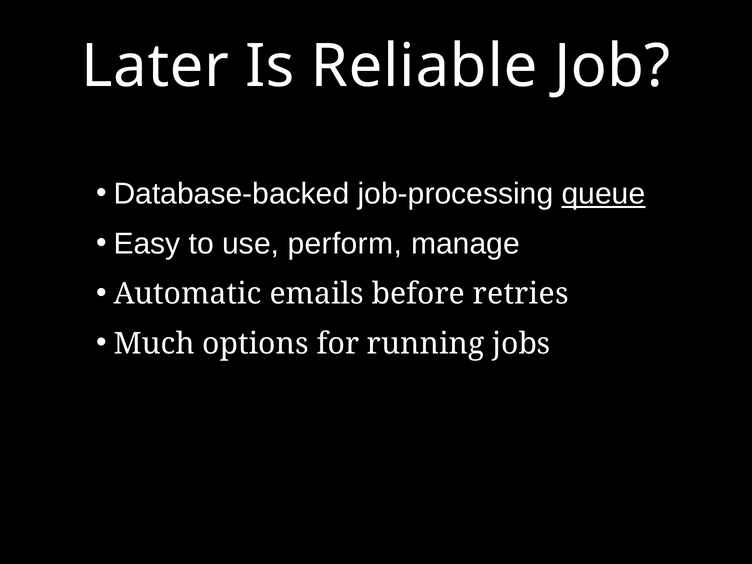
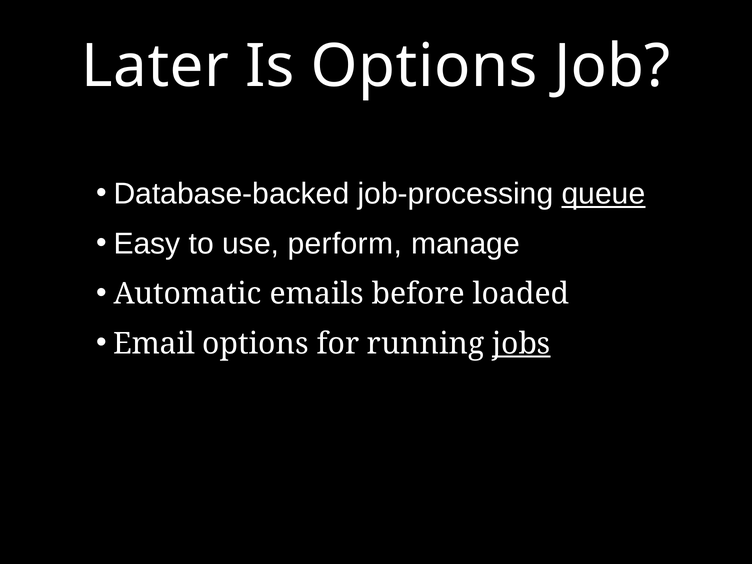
Is Reliable: Reliable -> Options
retries: retries -> loaded
Much: Much -> Email
jobs underline: none -> present
